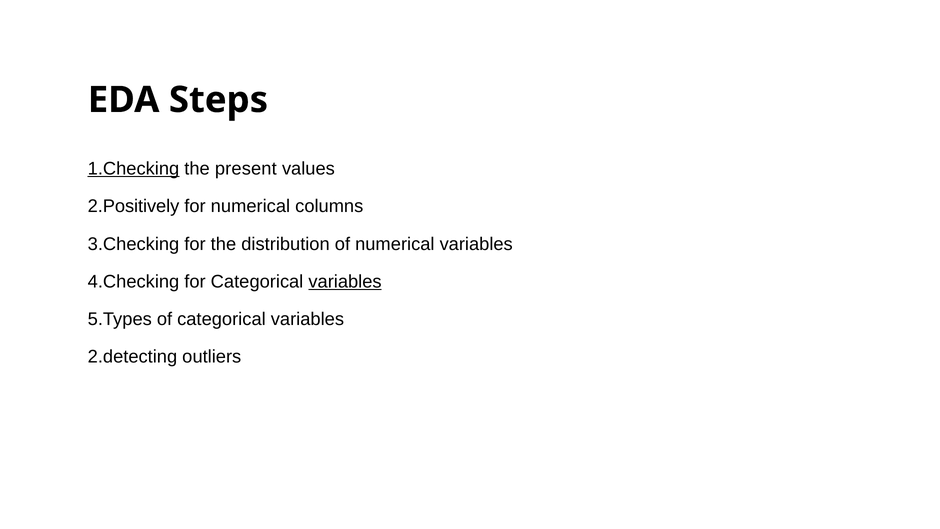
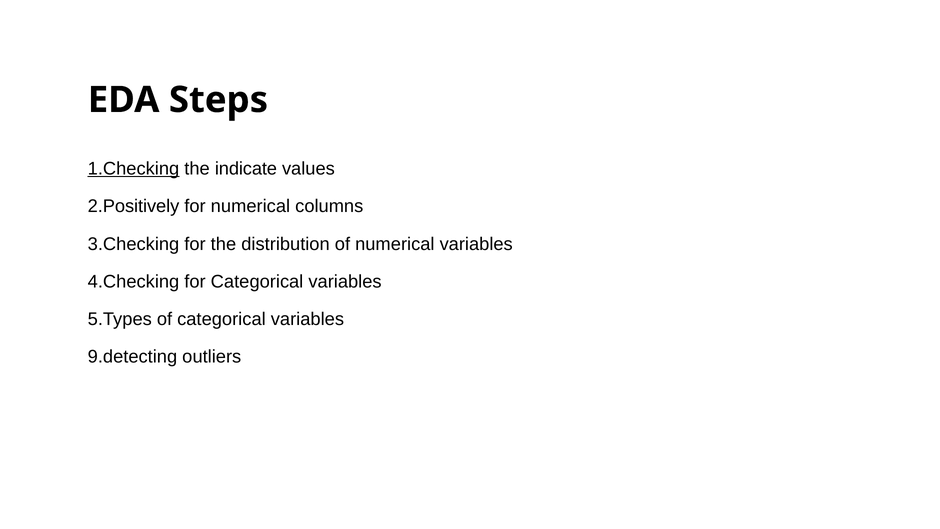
present: present -> indicate
variables at (345, 282) underline: present -> none
2.detecting: 2.detecting -> 9.detecting
